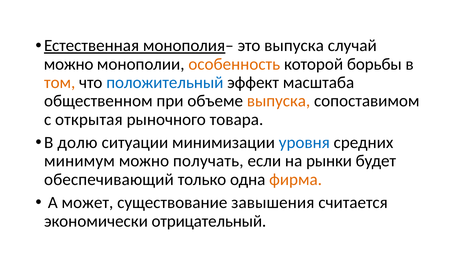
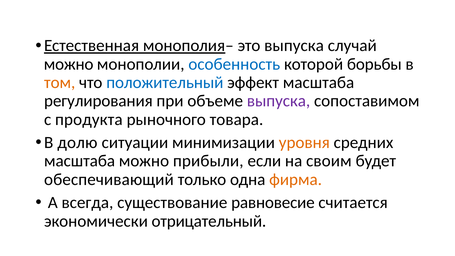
особенность colour: orange -> blue
общественном: общественном -> регулирования
выпуска at (279, 101) colour: orange -> purple
открытая: открытая -> продукта
уровня colour: blue -> orange
минимум at (79, 161): минимум -> масштаба
получать: получать -> прибыли
рынки: рынки -> своим
может: может -> всегда
завышения: завышения -> равновесие
